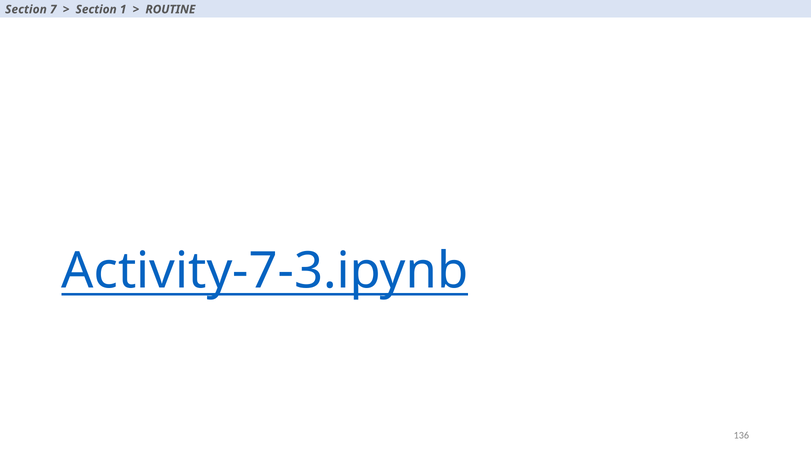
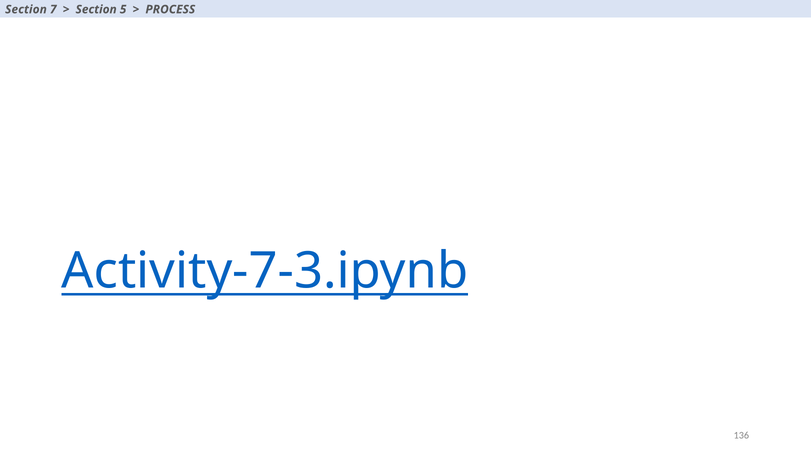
1: 1 -> 5
ROUTINE: ROUTINE -> PROCESS
